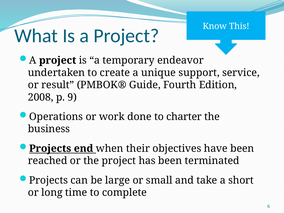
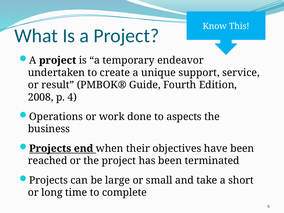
9: 9 -> 4
charter: charter -> aspects
